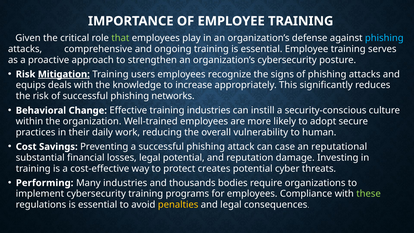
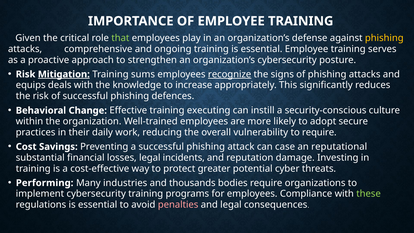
phishing at (384, 38) colour: light blue -> yellow
users: users -> sums
recognize underline: none -> present
networks: networks -> defences
training industries: industries -> executing
to human: human -> require
legal potential: potential -> incidents
creates: creates -> greater
penalties colour: yellow -> pink
